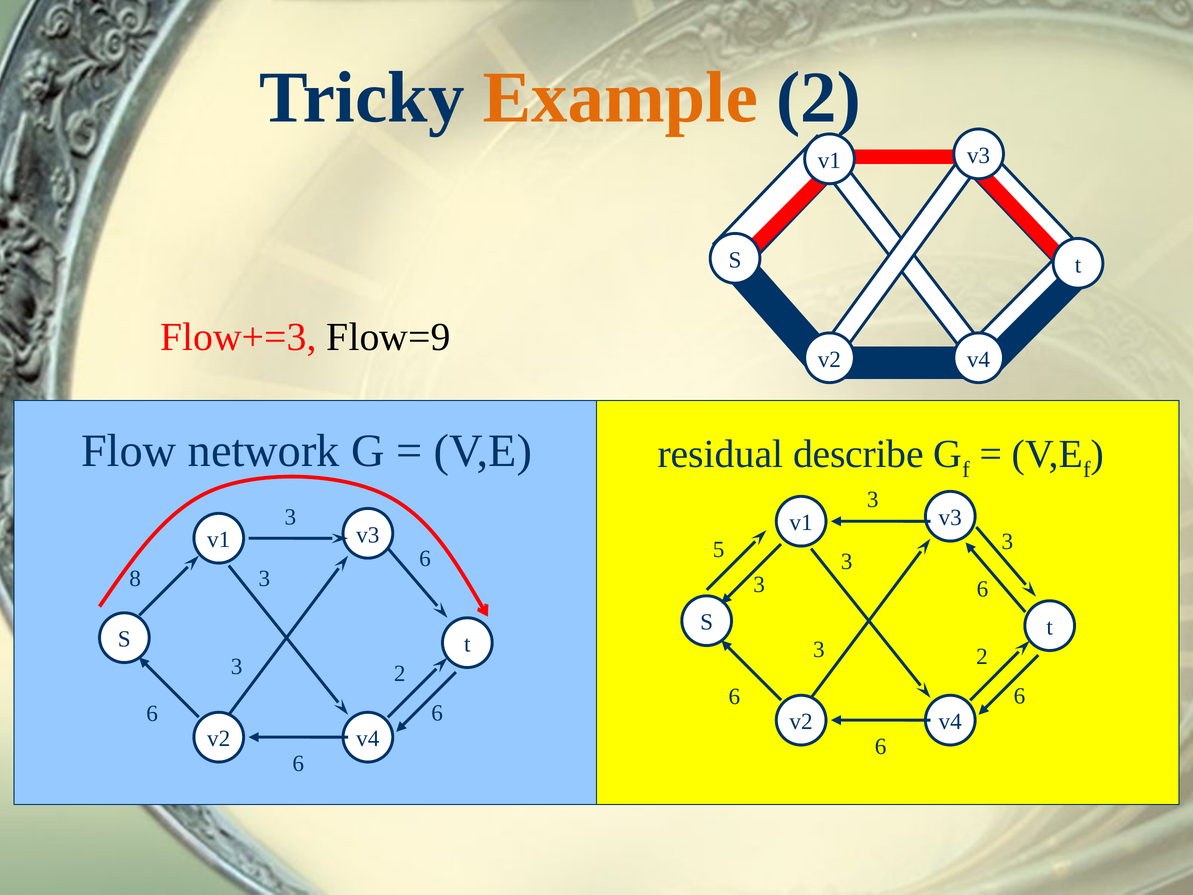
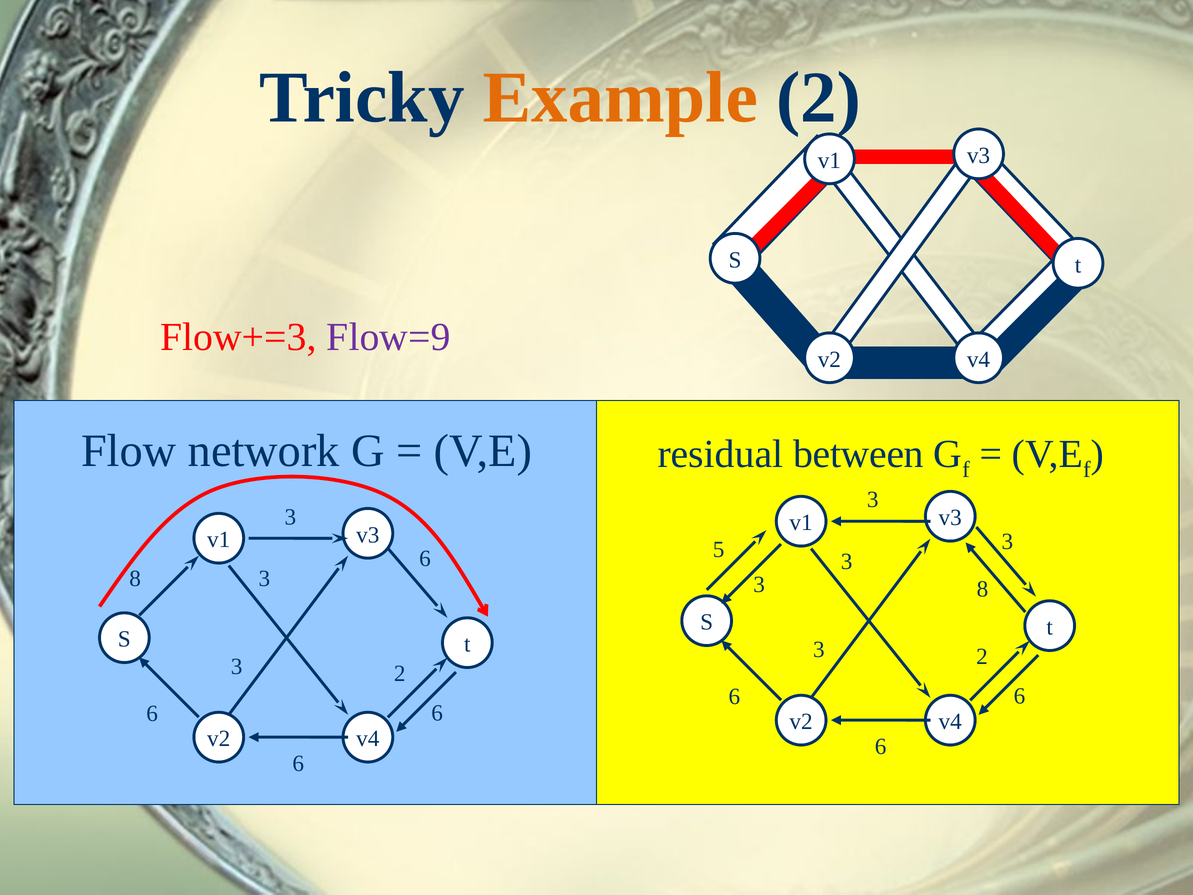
Flow=9 colour: black -> purple
describe: describe -> between
6 at (983, 589): 6 -> 8
